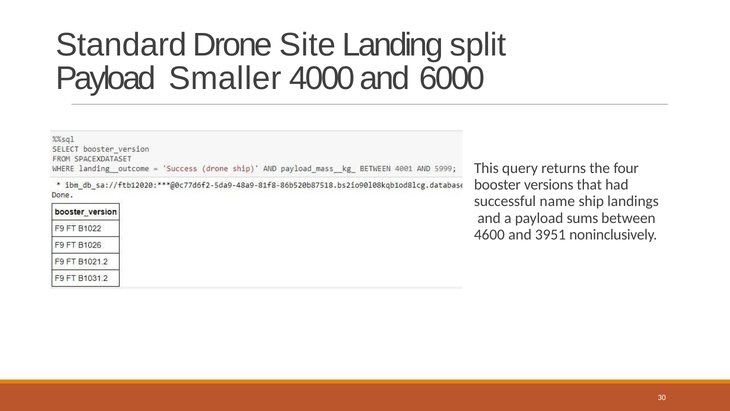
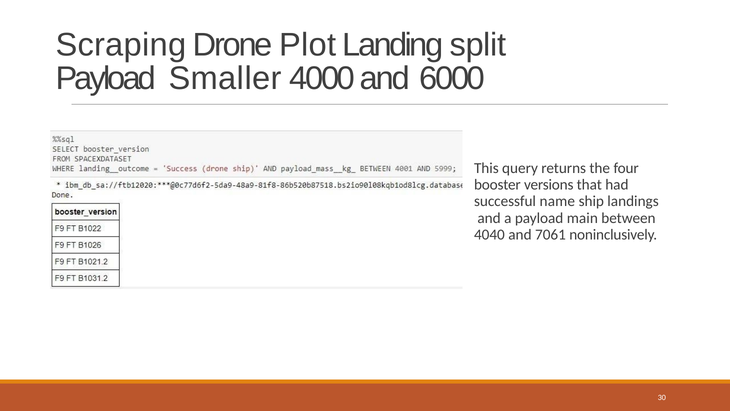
Standard: Standard -> Scraping
Site: Site -> Plot
sums: sums -> main
4600: 4600 -> 4040
3951: 3951 -> 7061
